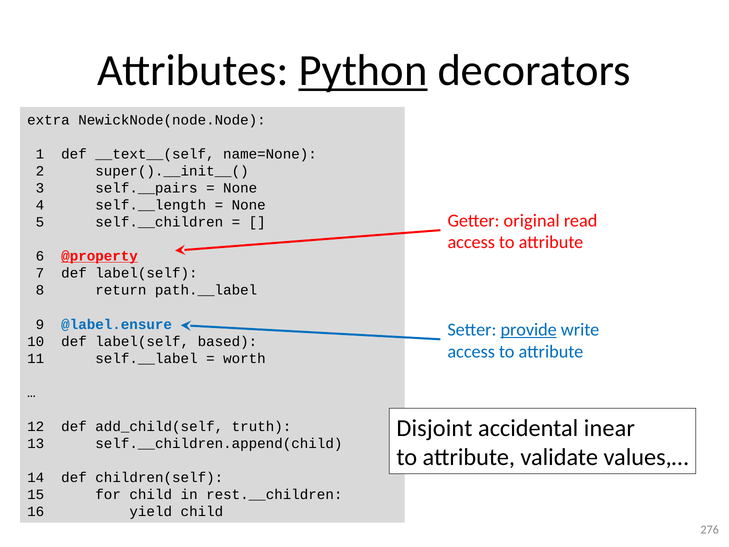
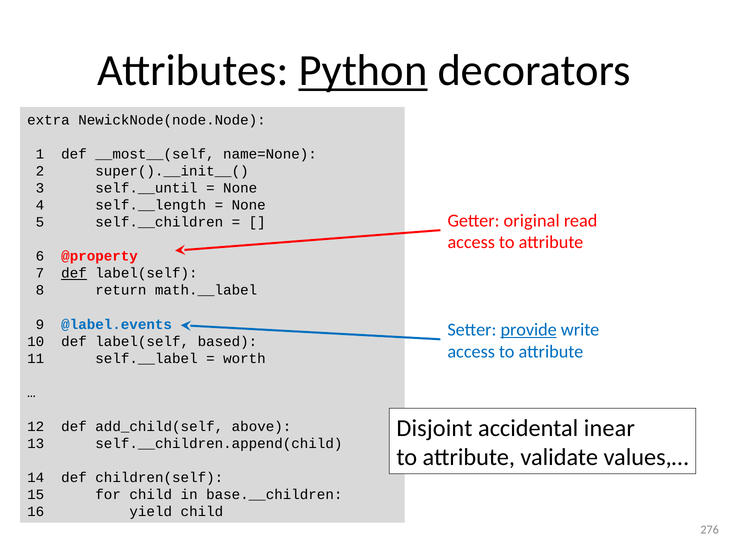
__text__(self: __text__(self -> __most__(self
self.__pairs: self.__pairs -> self.__until
@property underline: present -> none
def at (74, 273) underline: none -> present
path.__label: path.__label -> math.__label
@label.ensure: @label.ensure -> @label.events
truth: truth -> above
rest.__children: rest.__children -> base.__children
